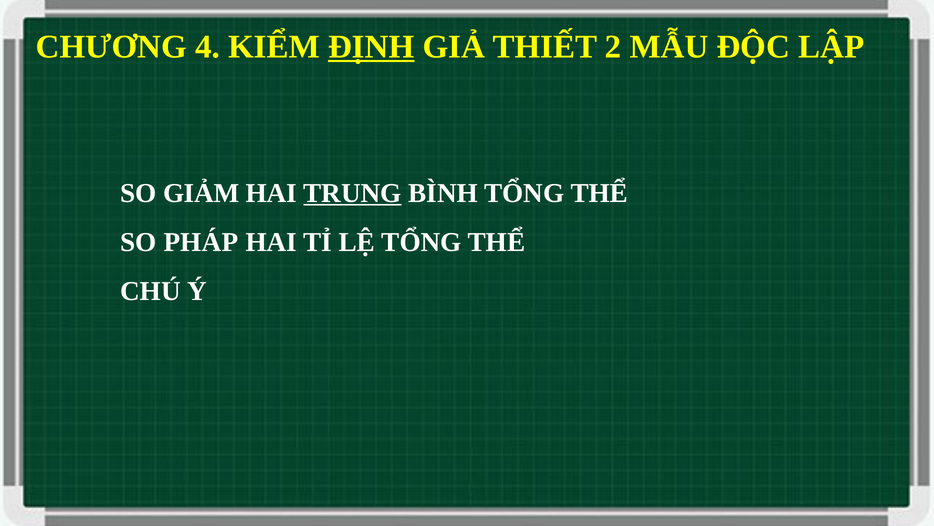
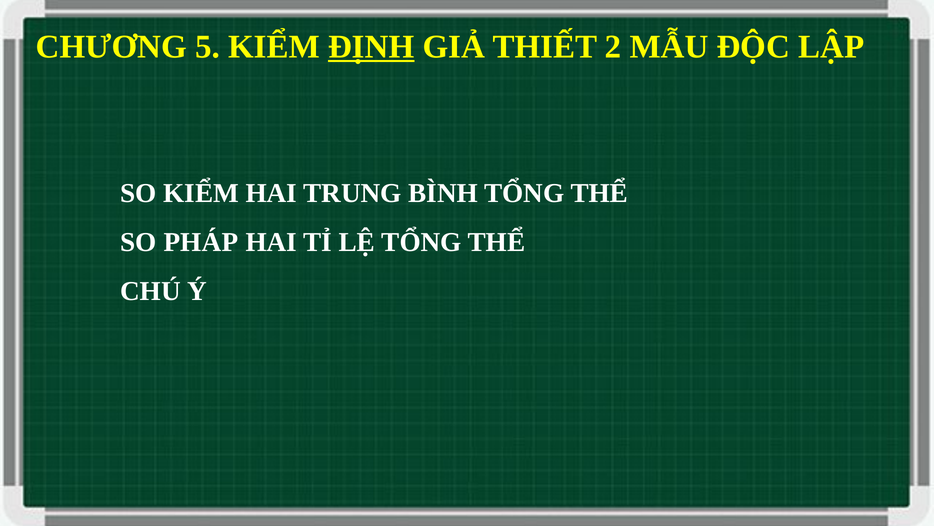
4: 4 -> 5
SO GIẢM: GIẢM -> KIỂM
TRUNG underline: present -> none
